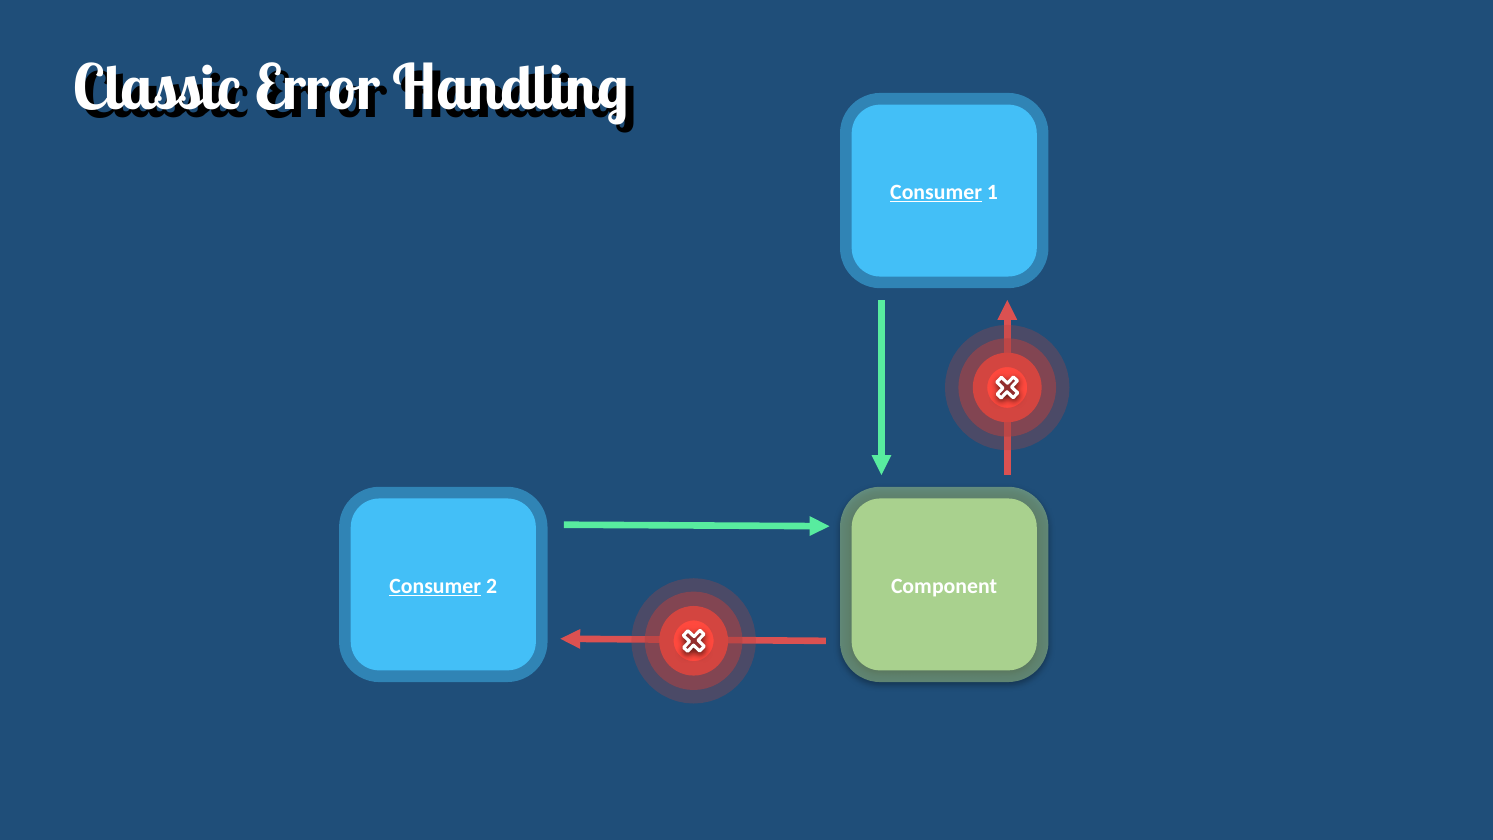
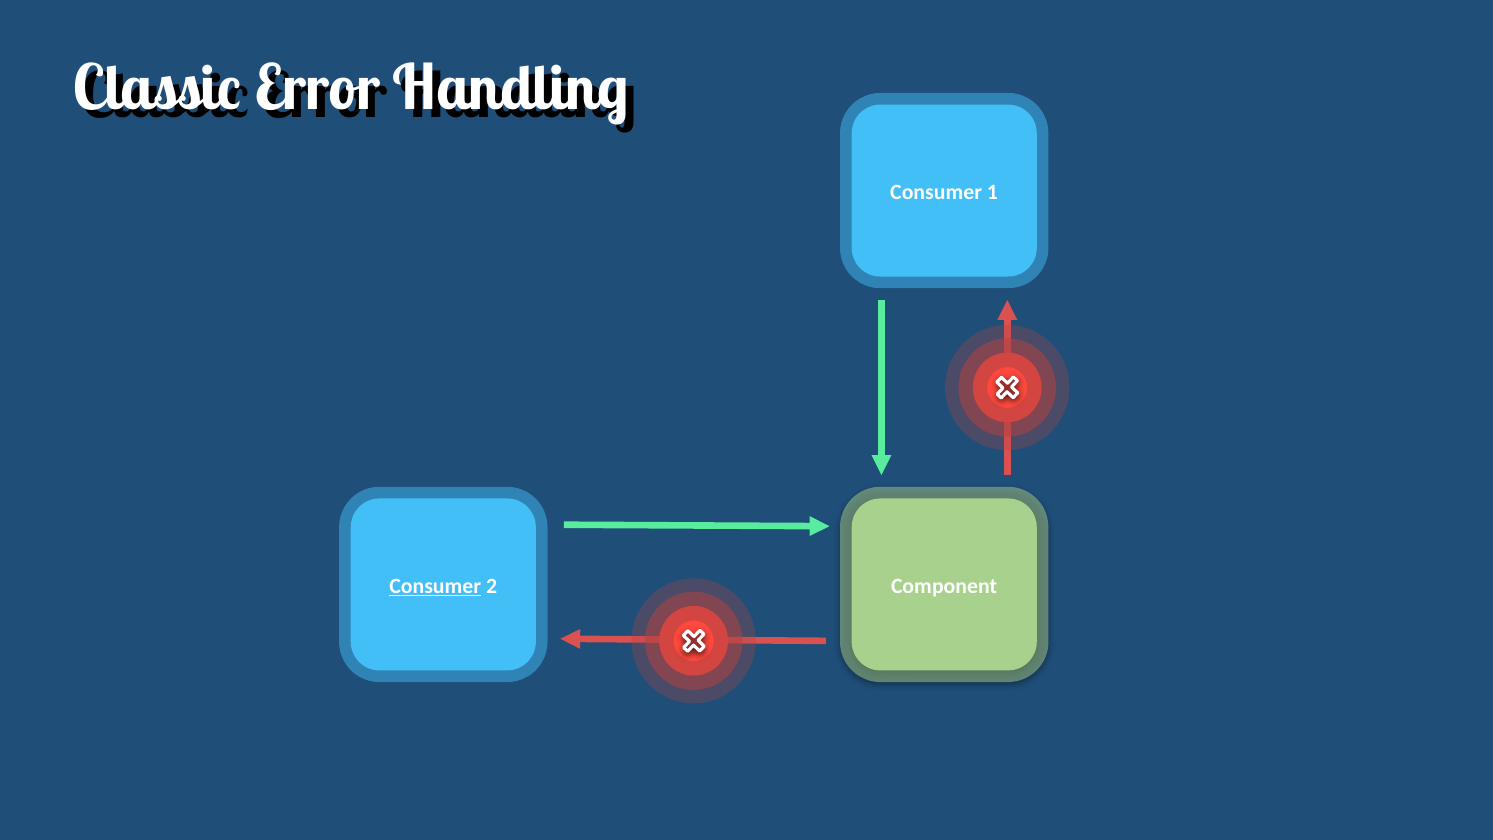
Consumer at (936, 192) underline: present -> none
